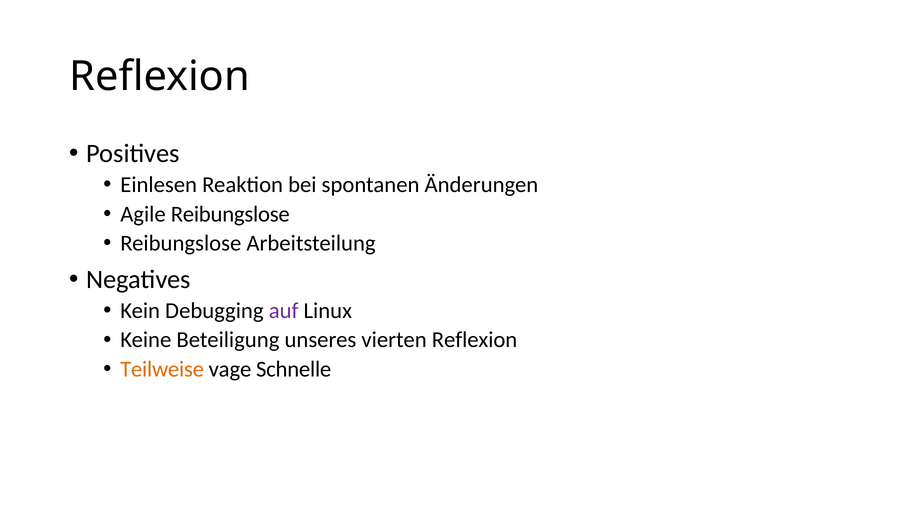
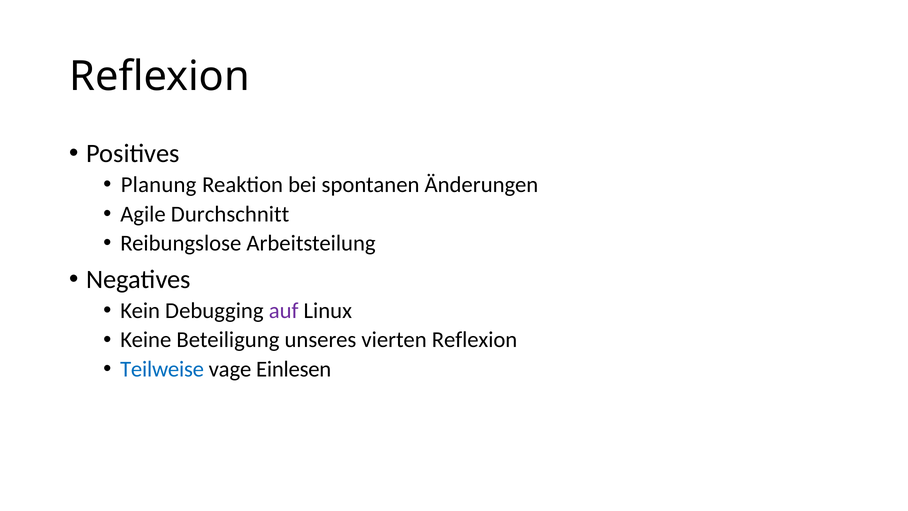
Einlesen: Einlesen -> Planung
Agile Reibungslose: Reibungslose -> Durchschnitt
Teilweise colour: orange -> blue
Schnelle: Schnelle -> Einlesen
